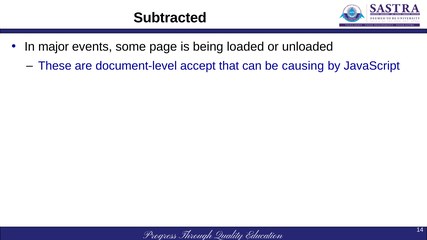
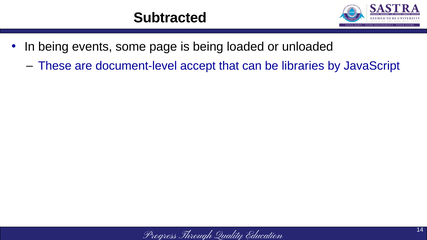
In major: major -> being
causing: causing -> libraries
